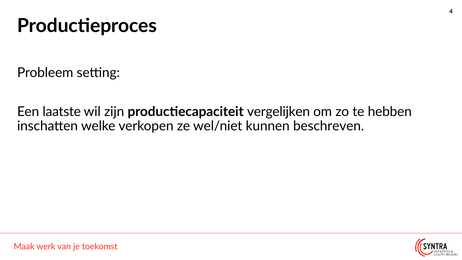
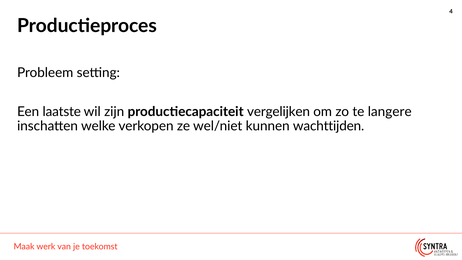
hebben: hebben -> langere
beschreven: beschreven -> wachttijden
